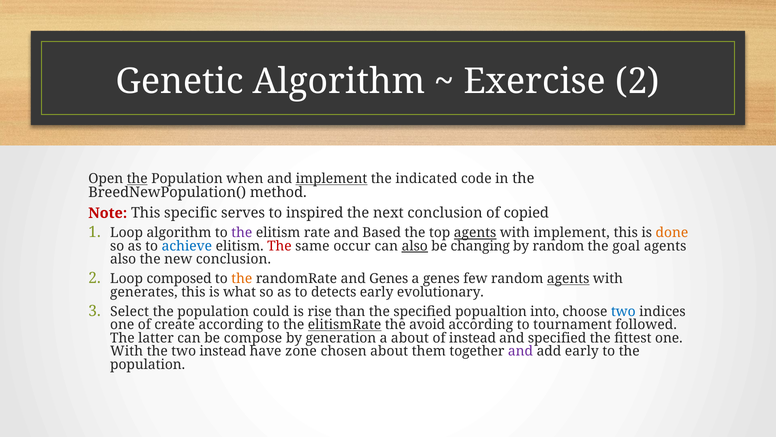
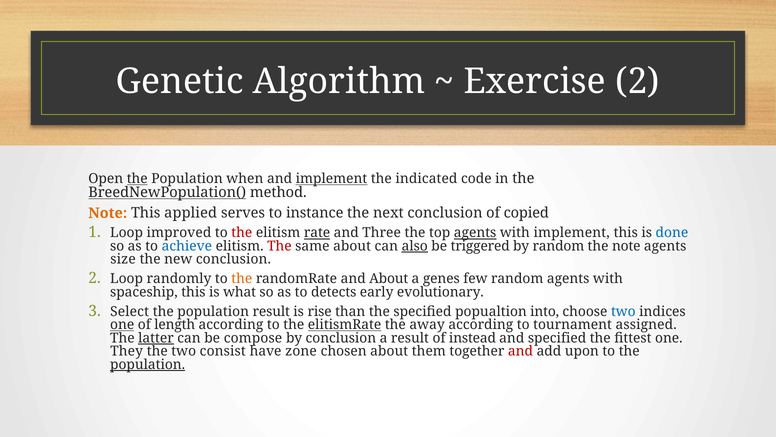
BreedNewPopulation( underline: none -> present
Note at (108, 213) colour: red -> orange
specific: specific -> applied
inspired: inspired -> instance
Loop algorithm: algorithm -> improved
the at (242, 233) colour: purple -> red
rate underline: none -> present
Based: Based -> Three
done colour: orange -> blue
same occur: occur -> about
changing: changing -> triggered
the goal: goal -> note
also at (123, 259): also -> size
composed: composed -> randomly
and Genes: Genes -> About
agents at (568, 279) underline: present -> none
generates: generates -> spaceship
population could: could -> result
one at (122, 324) underline: none -> present
create: create -> length
avoid: avoid -> away
followed: followed -> assigned
latter underline: none -> present
by generation: generation -> conclusion
a about: about -> result
With at (127, 351): With -> They
two instead: instead -> consist
and at (520, 351) colour: purple -> red
add early: early -> upon
population at (148, 364) underline: none -> present
